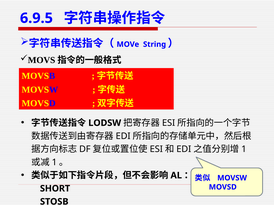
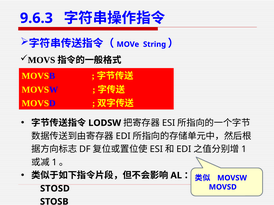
6.9.5: 6.9.5 -> 9.6.3
SHORT: SHORT -> STOSD
